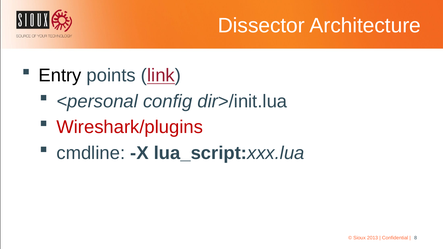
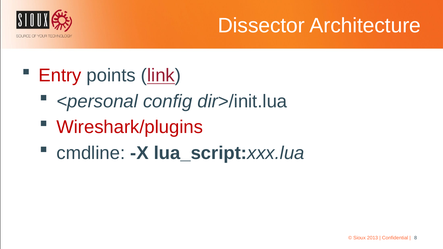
Entry colour: black -> red
